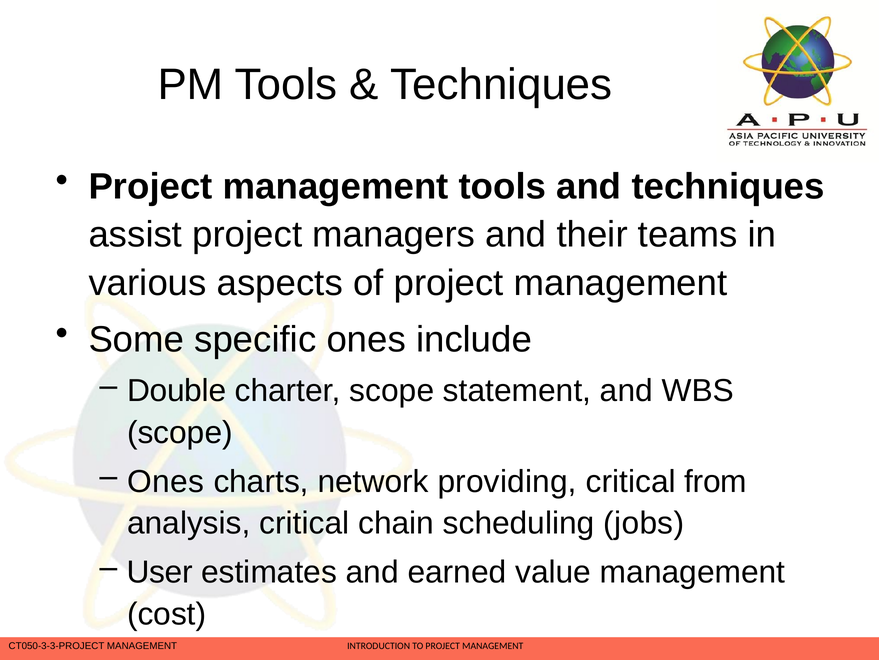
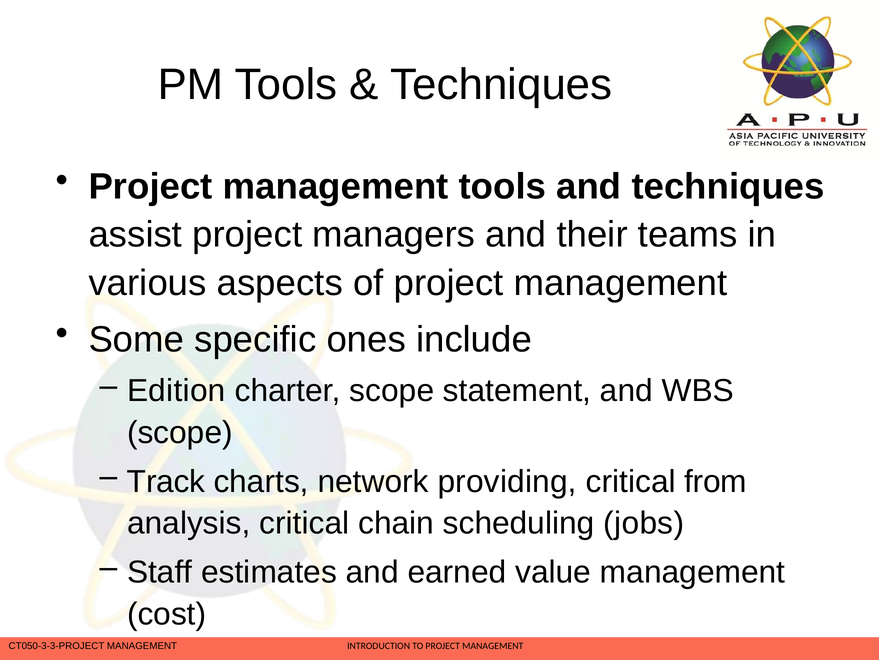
Double: Double -> Edition
Ones at (166, 481): Ones -> Track
User: User -> Staff
